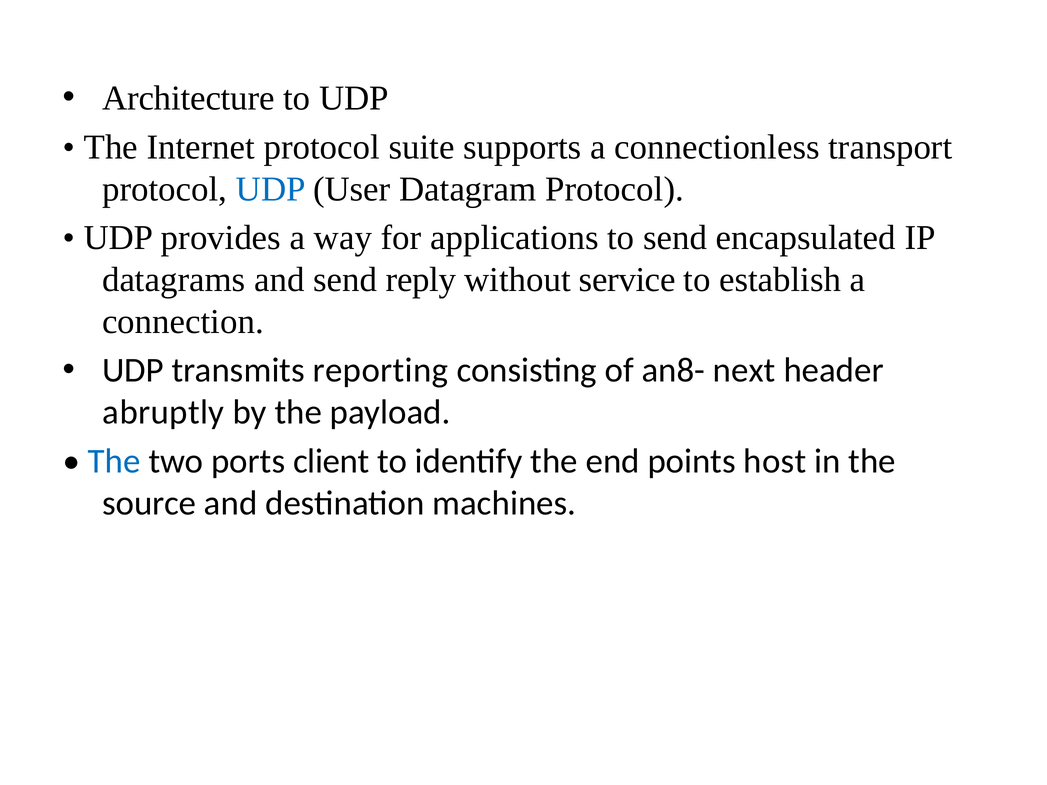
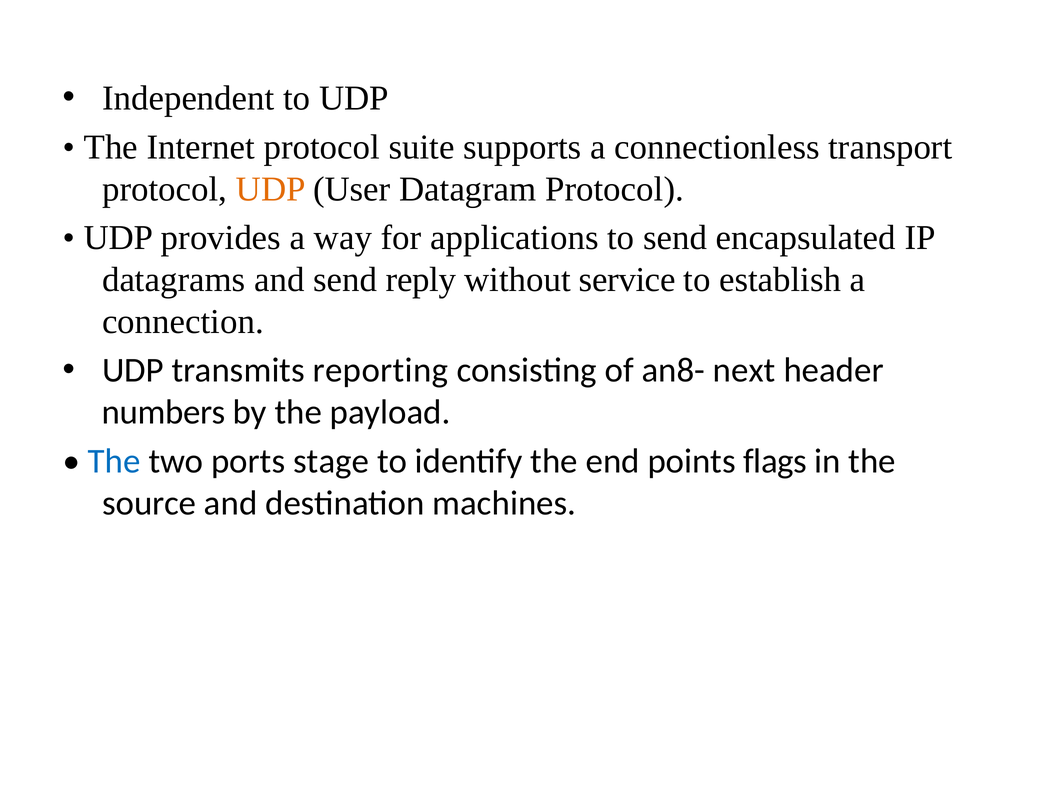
Architecture: Architecture -> Independent
UDP at (271, 189) colour: blue -> orange
abruptly: abruptly -> numbers
client: client -> stage
host: host -> flags
